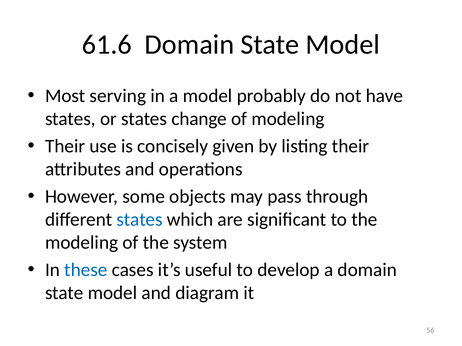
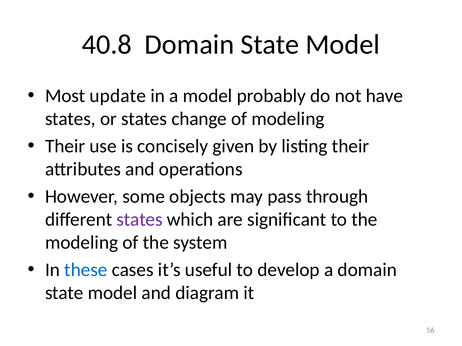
61.6: 61.6 -> 40.8
serving: serving -> update
states at (140, 220) colour: blue -> purple
